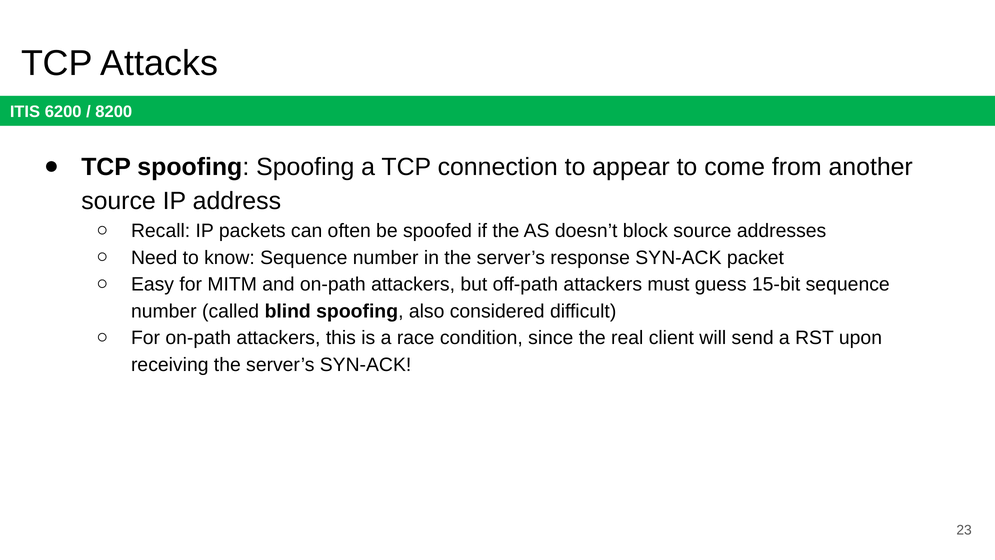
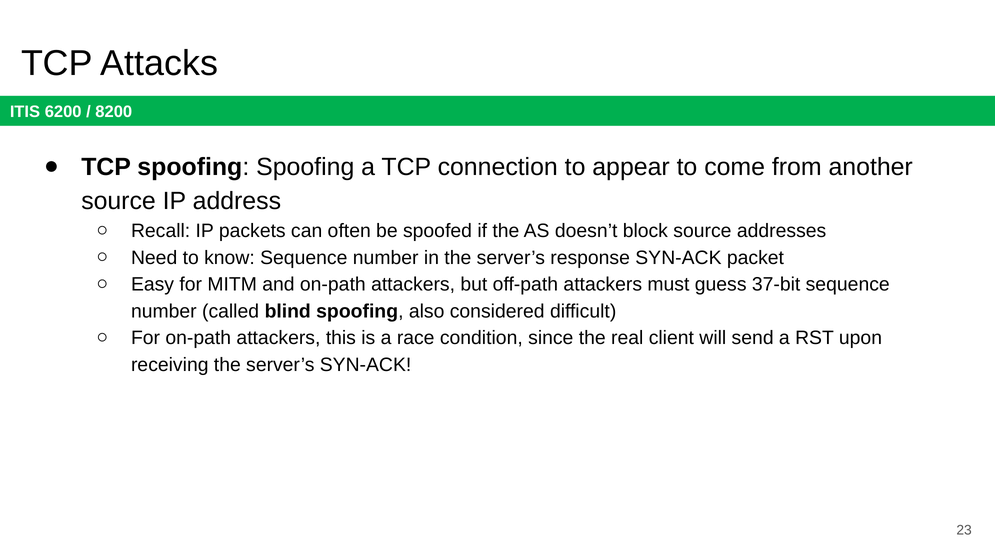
15-bit: 15-bit -> 37-bit
